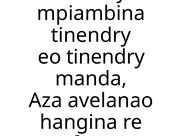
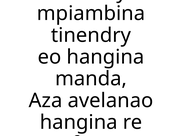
eo tinendry: tinendry -> hangina
